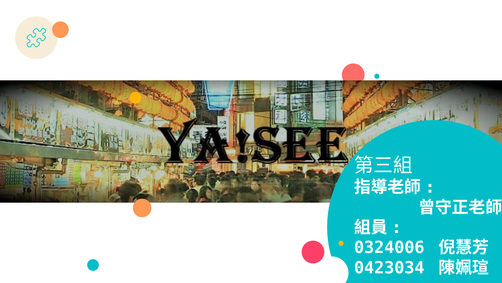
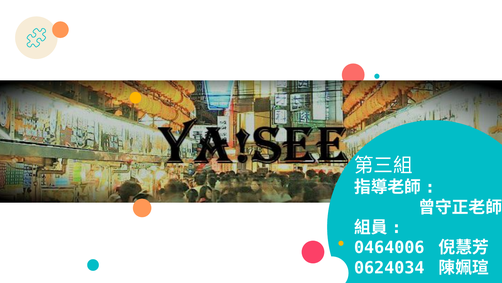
0324006: 0324006 -> 0464006
0423034: 0423034 -> 0624034
